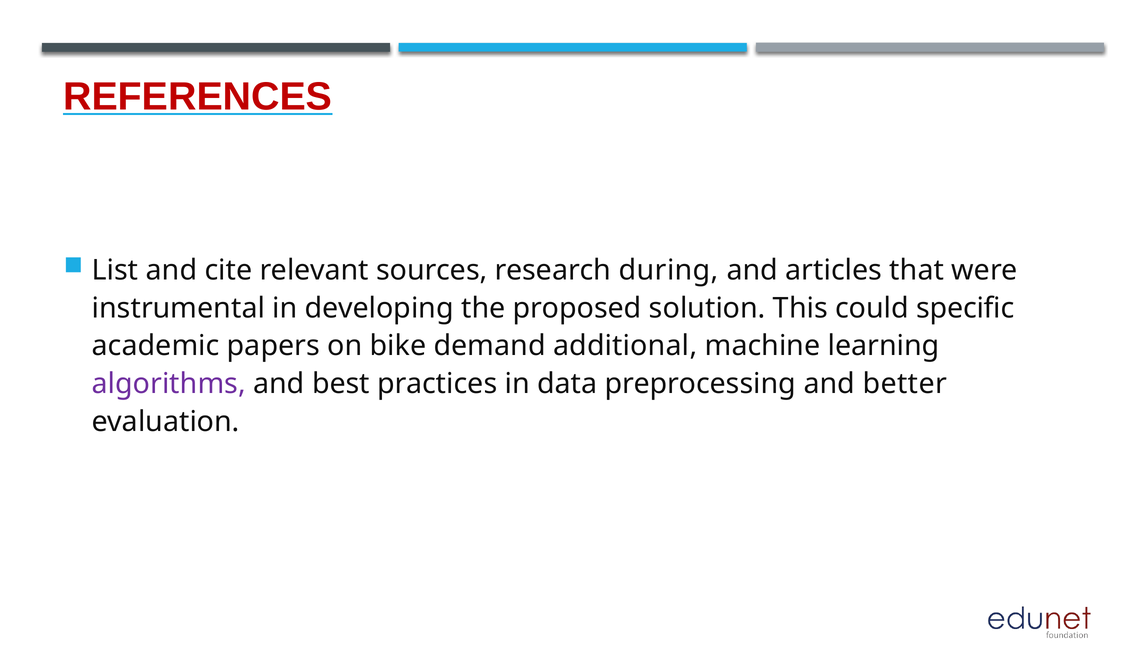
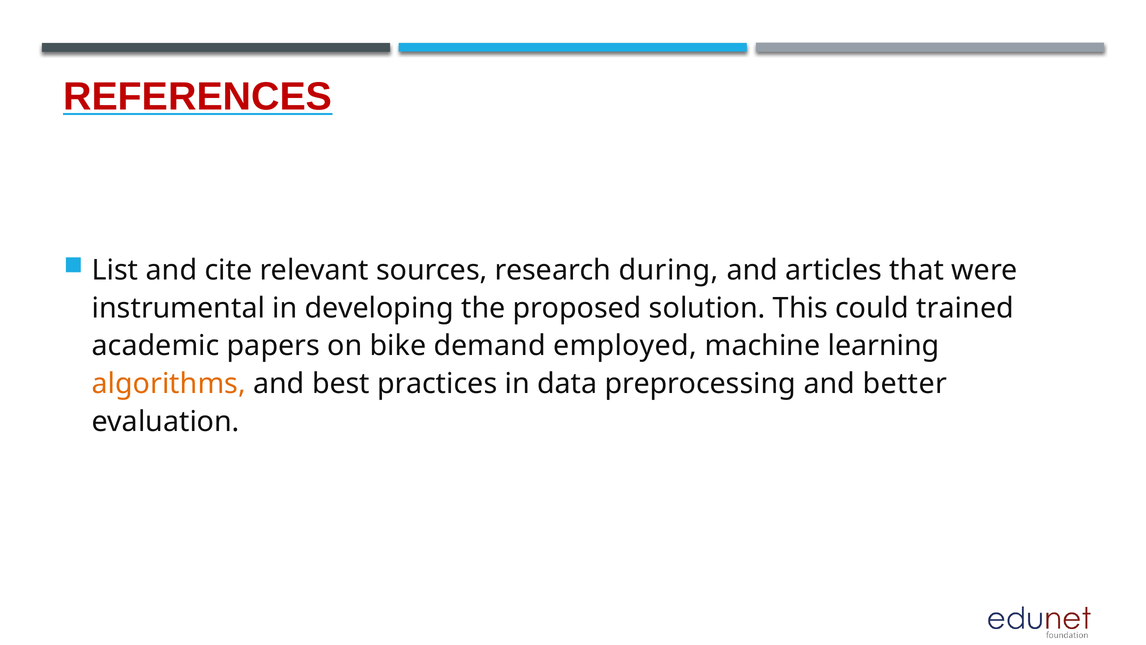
specific: specific -> trained
additional: additional -> employed
algorithms colour: purple -> orange
